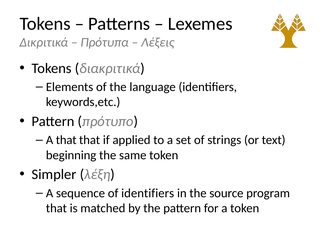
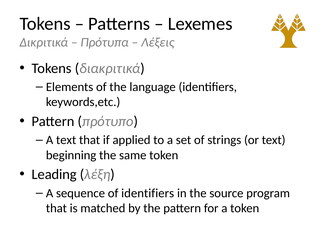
A that: that -> text
Simpler: Simpler -> Leading
